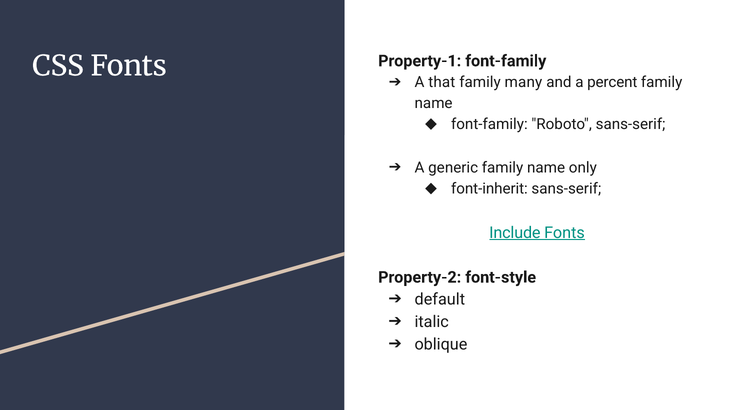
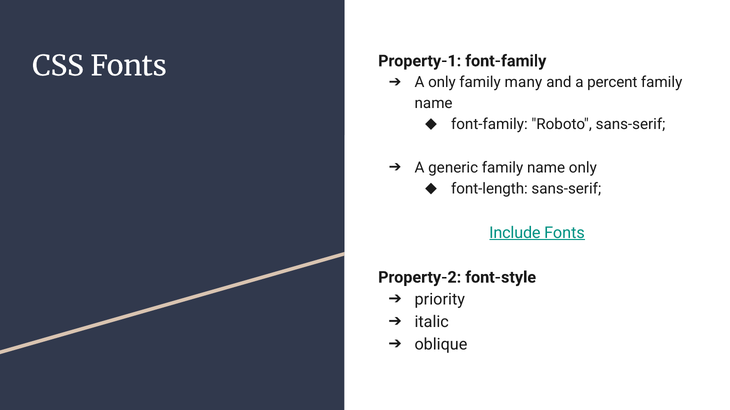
A that: that -> only
font-inherit: font-inherit -> font-length
default: default -> priority
